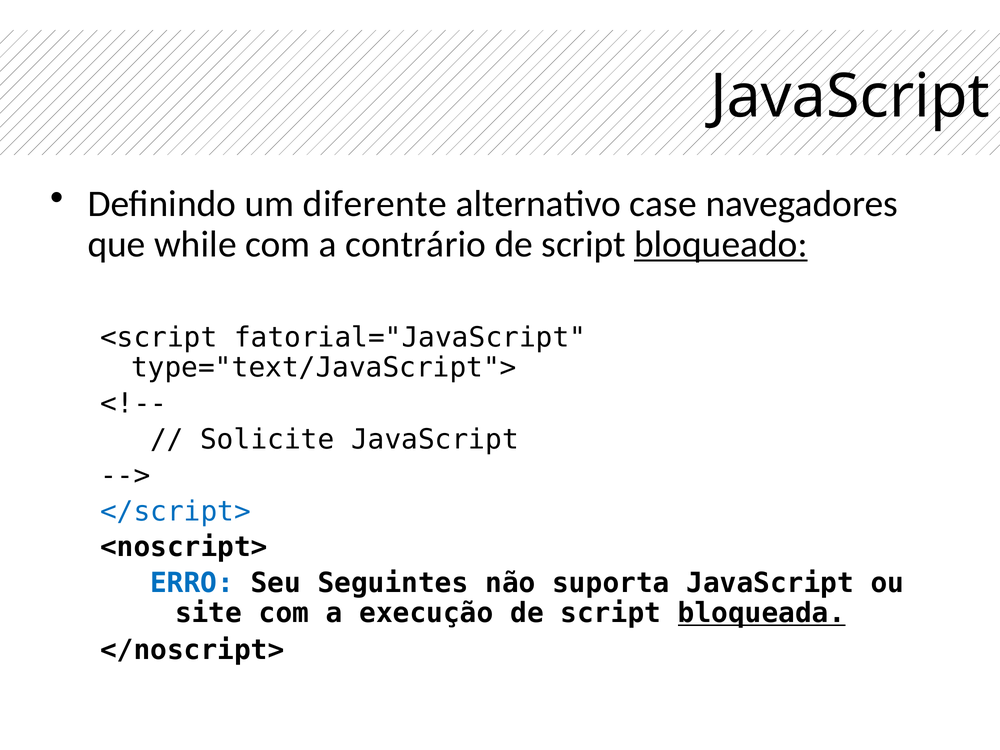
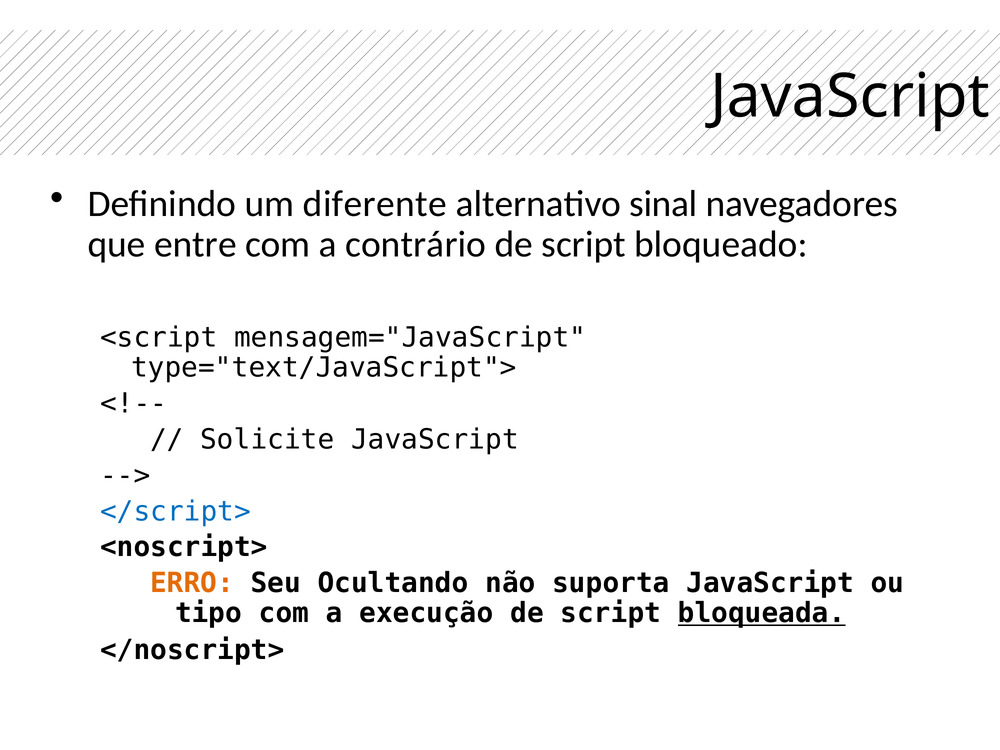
case: case -> sinal
while: while -> entre
bloqueado underline: present -> none
fatorial="JavaScript: fatorial="JavaScript -> mensagem="JavaScript
ERRO colour: blue -> orange
Seguintes: Seguintes -> Ocultando
site: site -> tipo
